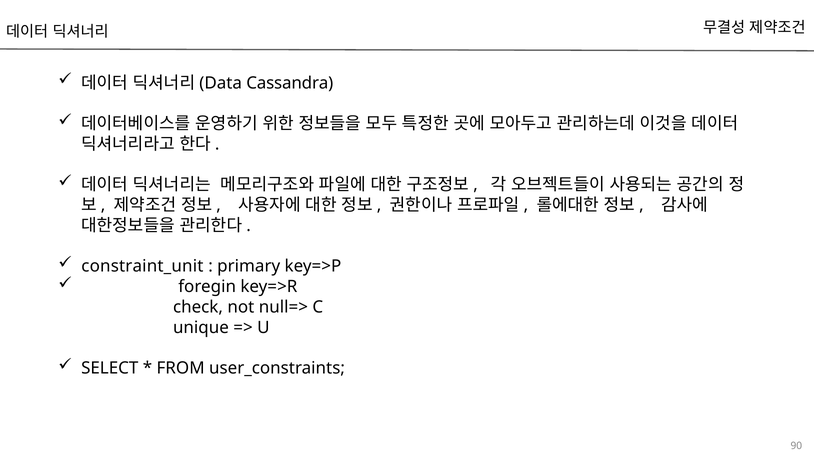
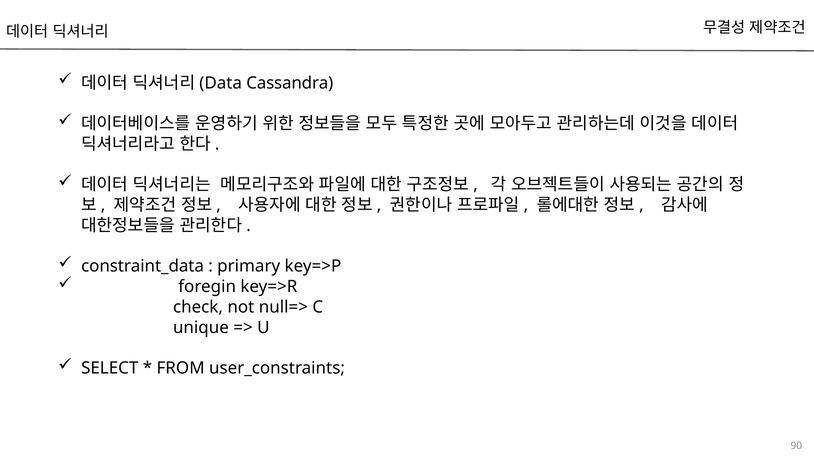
constraint_unit: constraint_unit -> constraint_data
